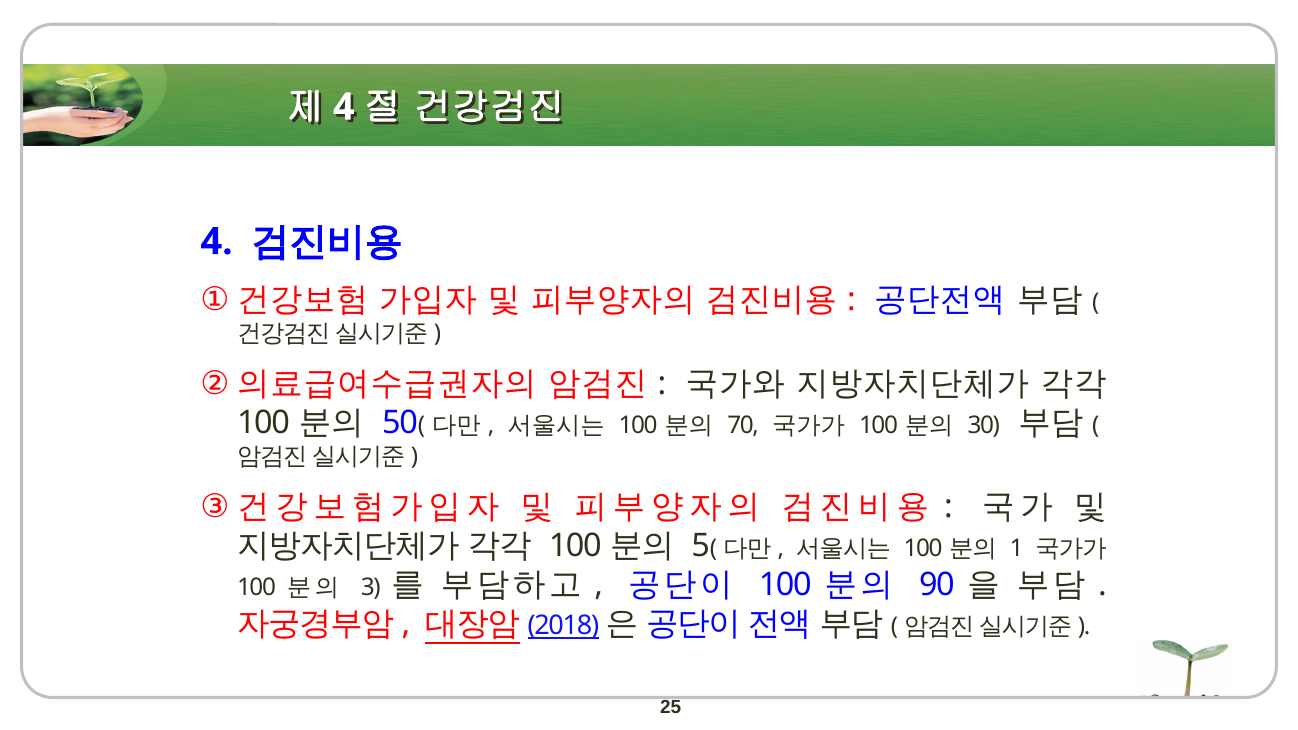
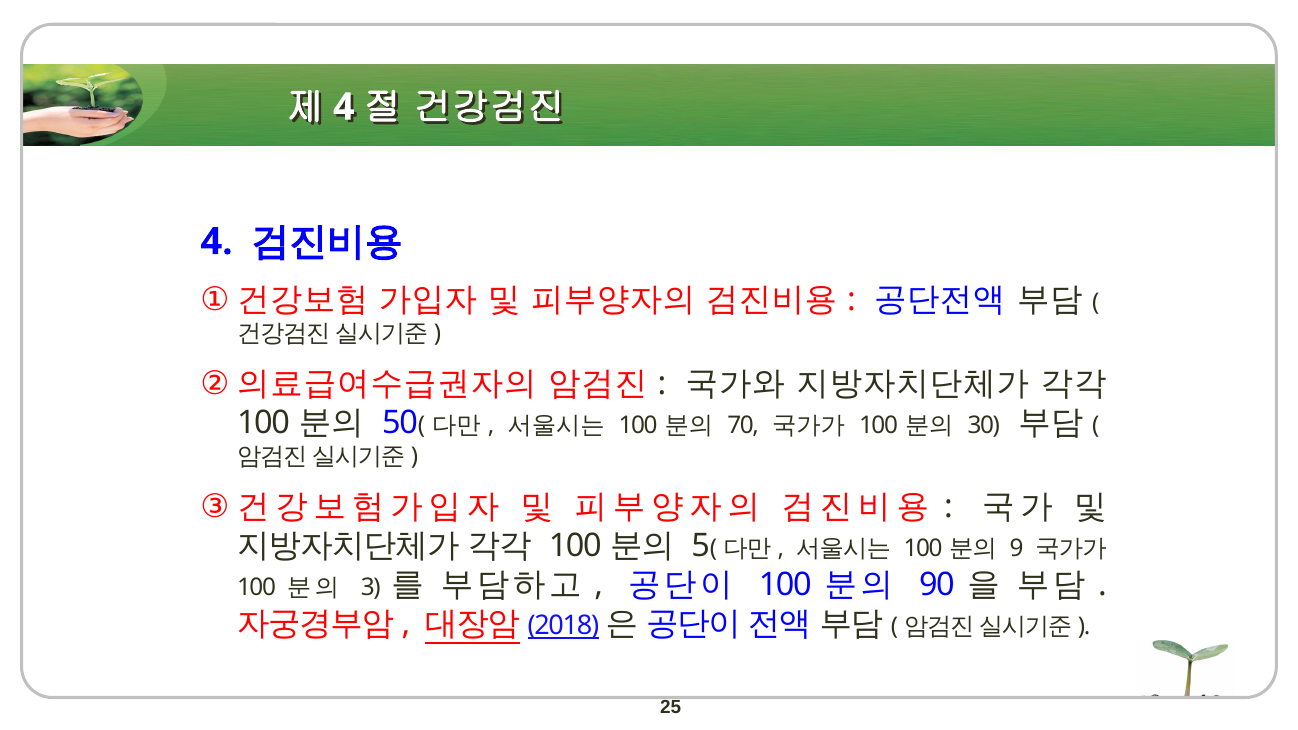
1: 1 -> 9
